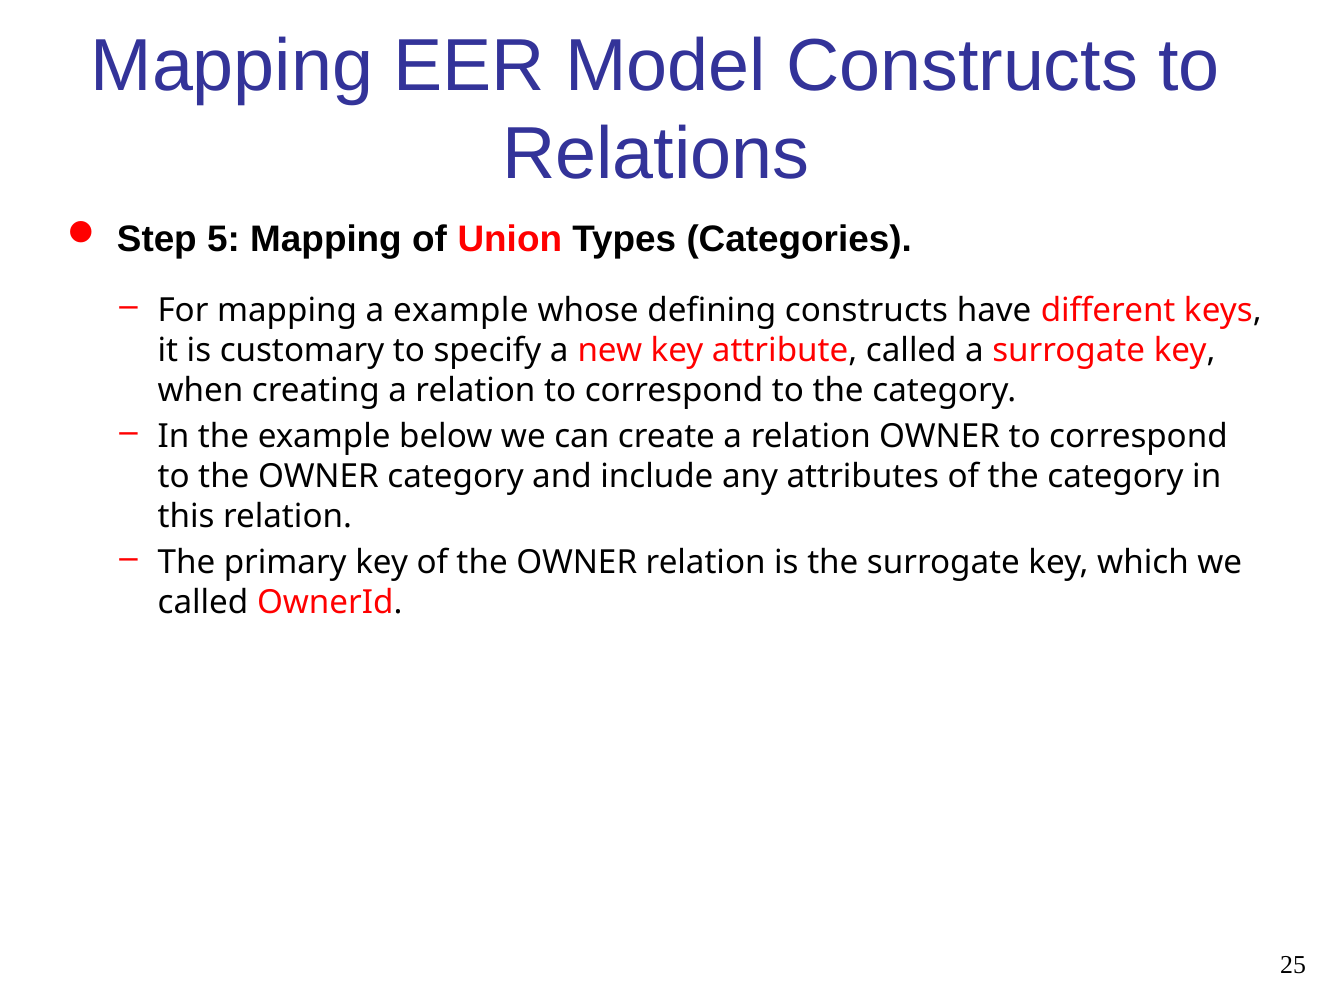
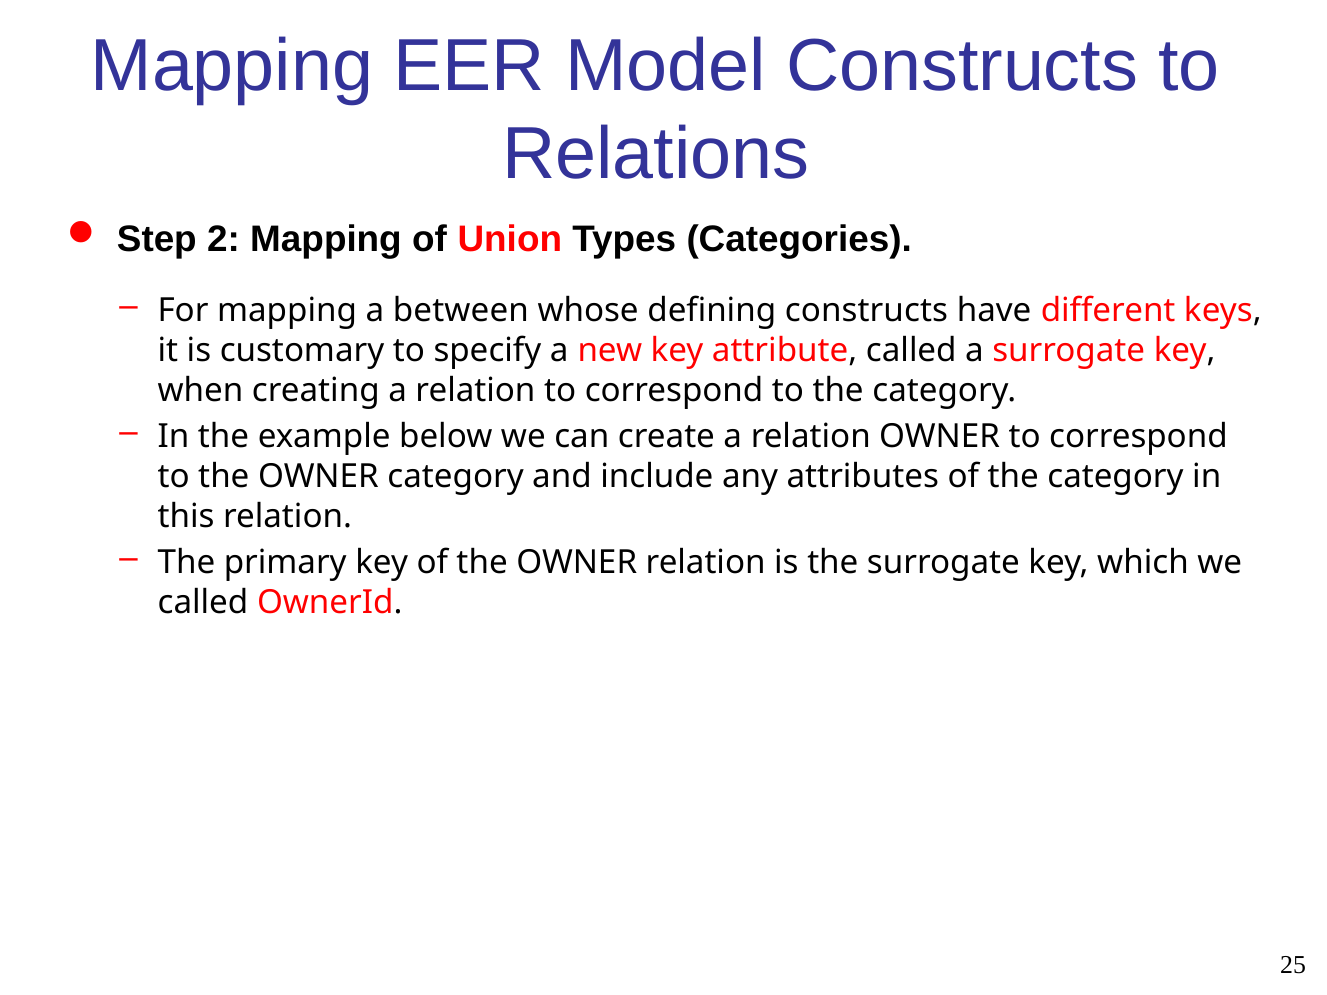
5: 5 -> 2
a example: example -> between
